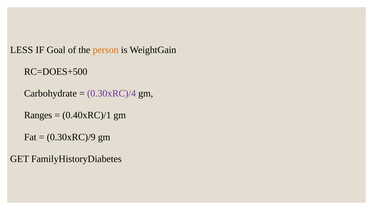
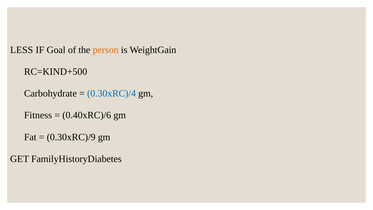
RC=DOES+500: RC=DOES+500 -> RC=KIND+500
0.30xRC)/4 colour: purple -> blue
Ranges: Ranges -> Fitness
0.40xRC)/1: 0.40xRC)/1 -> 0.40xRC)/6
